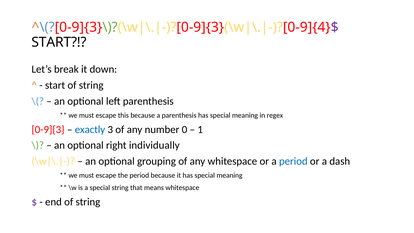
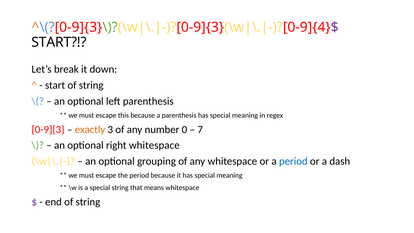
exactly colour: blue -> orange
1: 1 -> 7
right individually: individually -> whitespace
